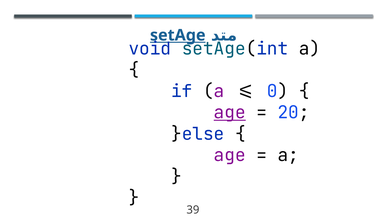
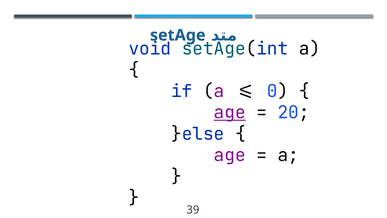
setAge underline: present -> none
